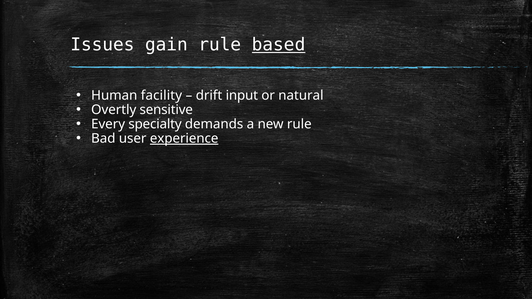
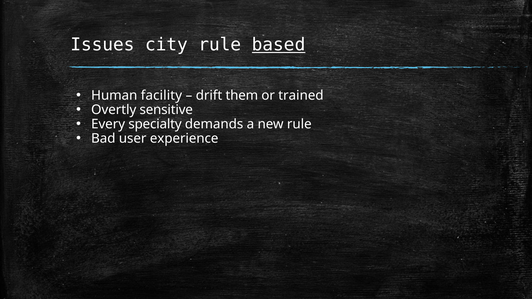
gain: gain -> city
input: input -> them
natural: natural -> trained
experience underline: present -> none
